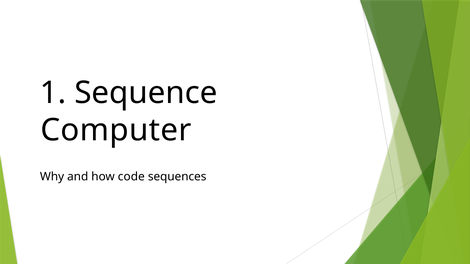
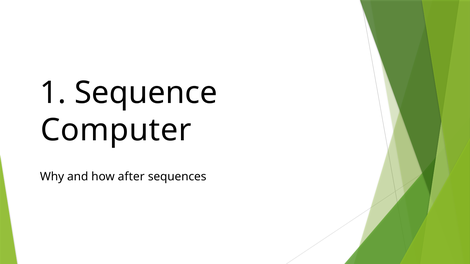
code: code -> after
